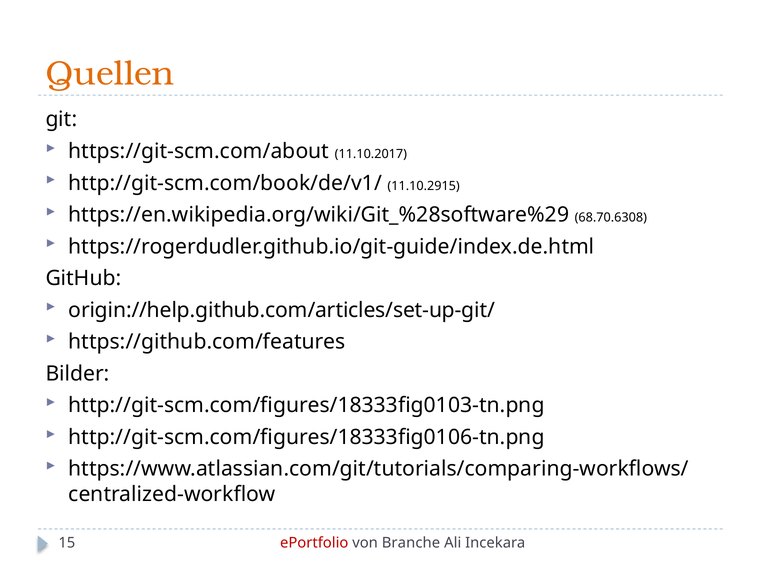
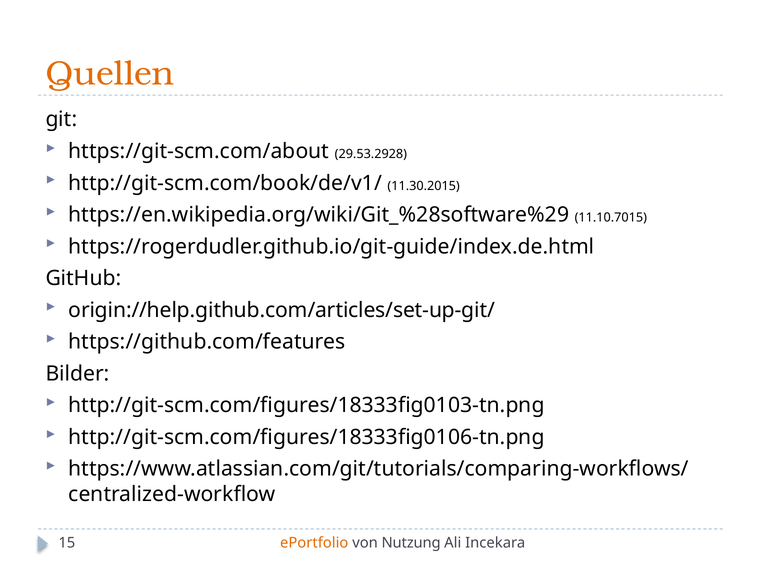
11.10.2017: 11.10.2017 -> 29.53.2928
11.10.2915: 11.10.2915 -> 11.30.2015
68.70.6308: 68.70.6308 -> 11.10.7015
ePortfolio colour: red -> orange
Branche: Branche -> Nutzung
